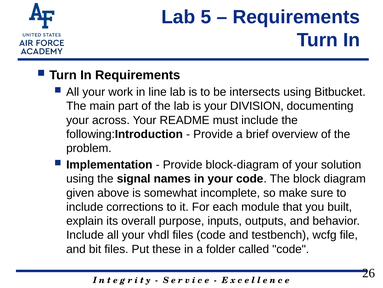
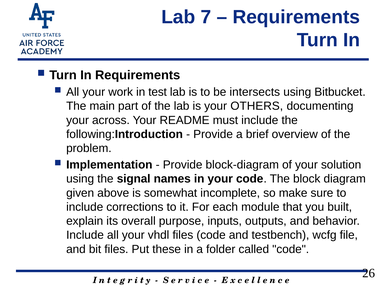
5: 5 -> 7
line: line -> test
DIVISION: DIVISION -> OTHERS
